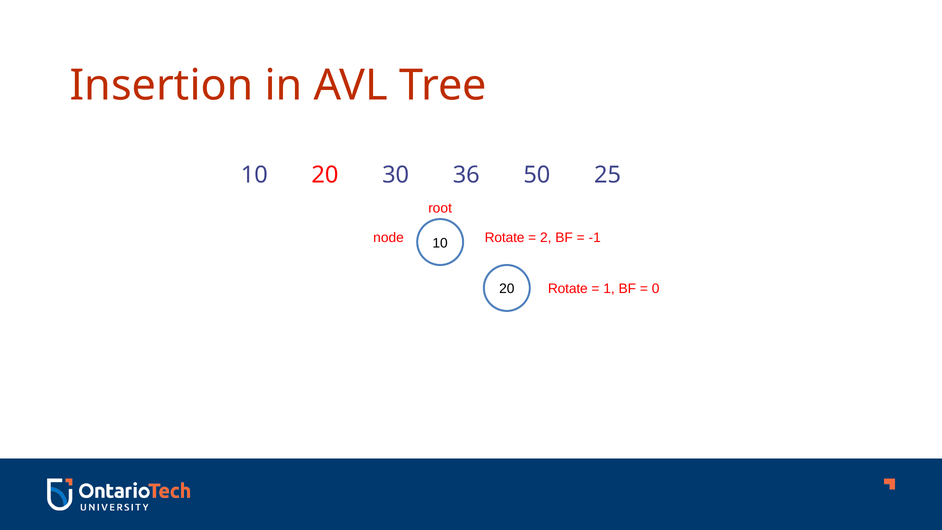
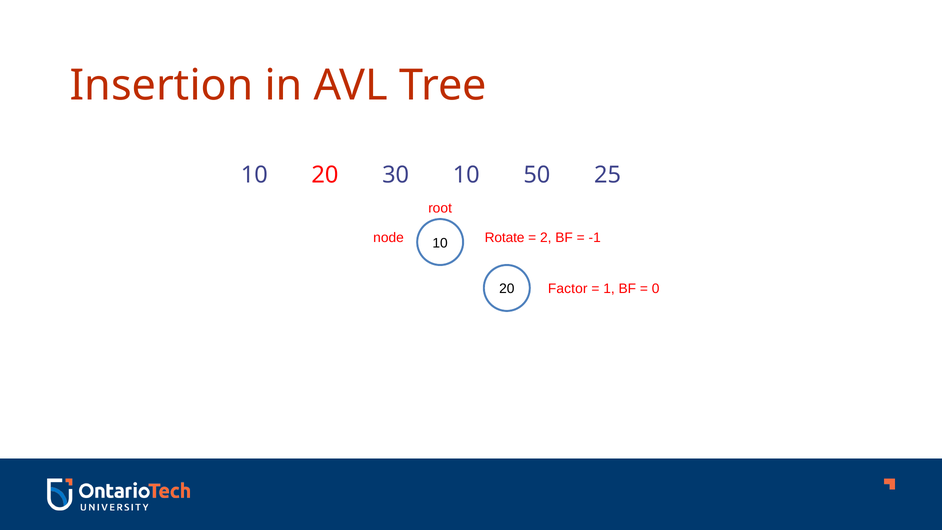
30 36: 36 -> 10
Rotate at (568, 289): Rotate -> Factor
